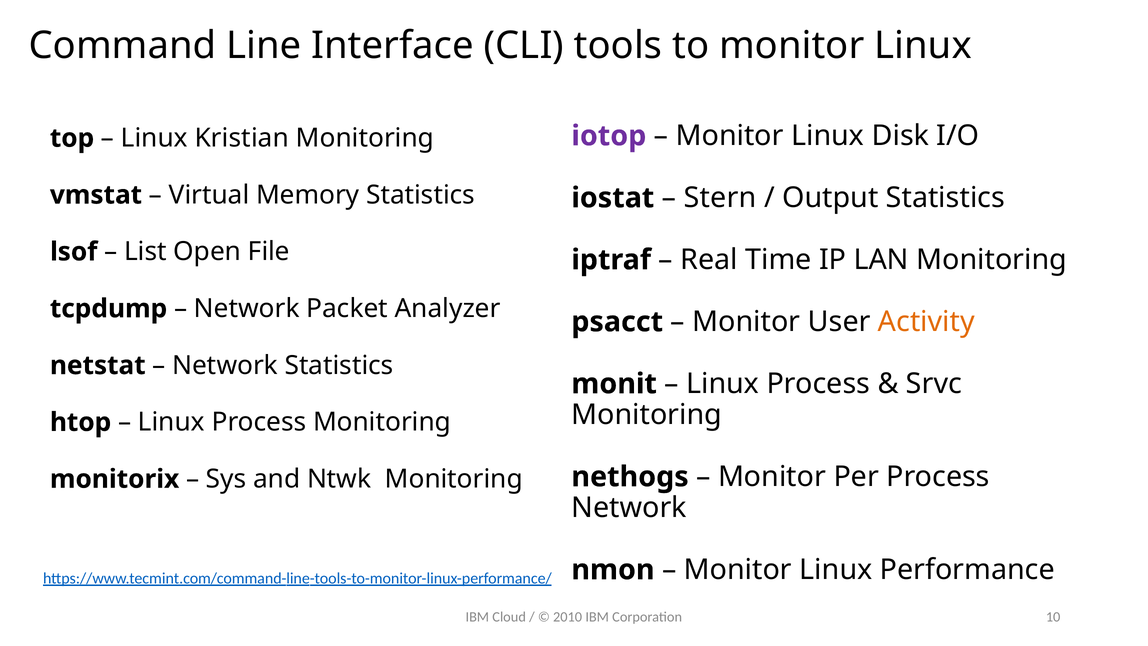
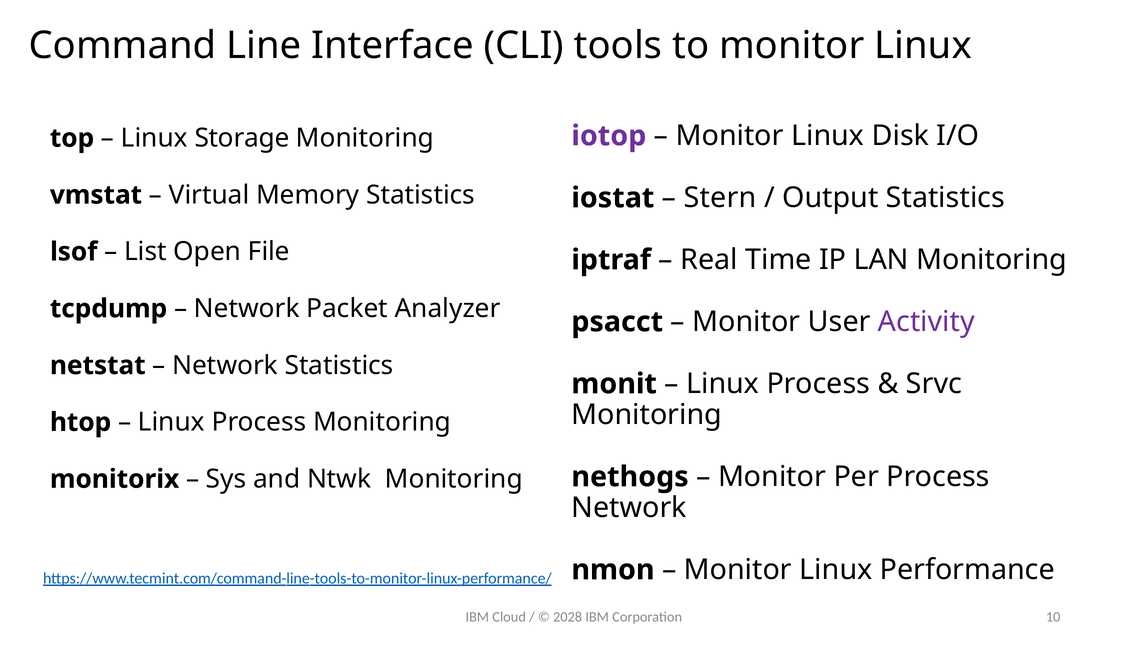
Kristian: Kristian -> Storage
Activity colour: orange -> purple
2010: 2010 -> 2028
